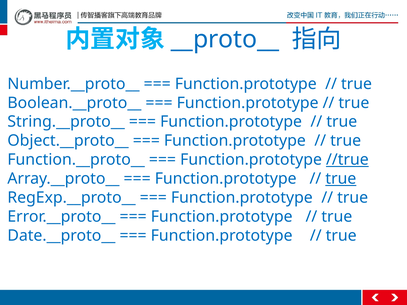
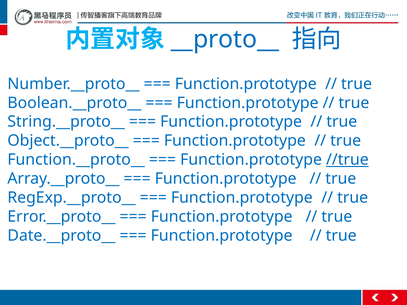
true at (341, 179) underline: present -> none
